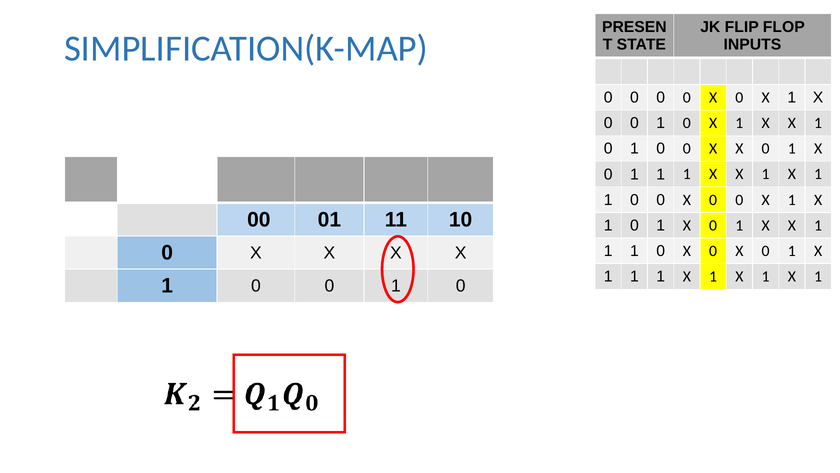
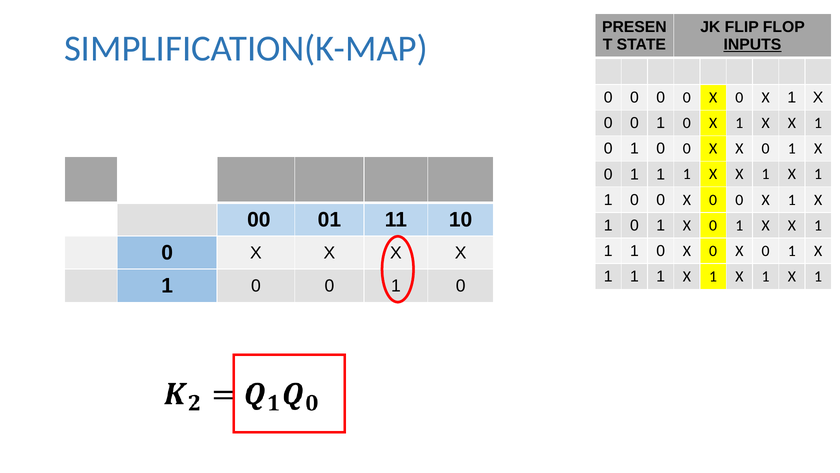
INPUTS underline: none -> present
